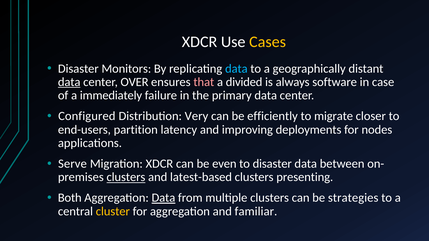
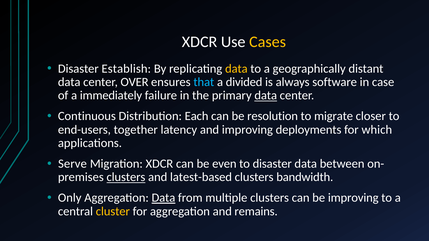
Monitors: Monitors -> Establish
data at (236, 69) colour: light blue -> yellow
data at (69, 82) underline: present -> none
that colour: pink -> light blue
data at (266, 96) underline: none -> present
Configured: Configured -> Continuous
Very: Very -> Each
efficiently: efficiently -> resolution
partition: partition -> together
nodes: nodes -> which
presenting: presenting -> bandwidth
Both: Both -> Only
be strategies: strategies -> improving
familiar: familiar -> remains
